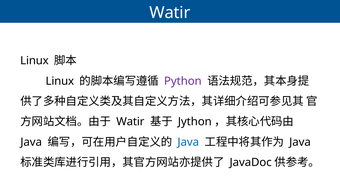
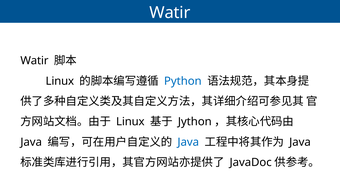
Linux at (34, 61): Linux -> Watir
Python colour: purple -> blue
Watir at (130, 122): Watir -> Linux
